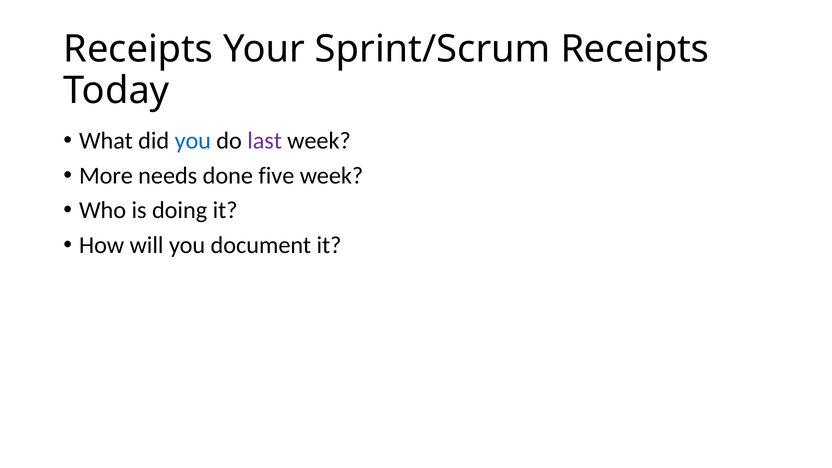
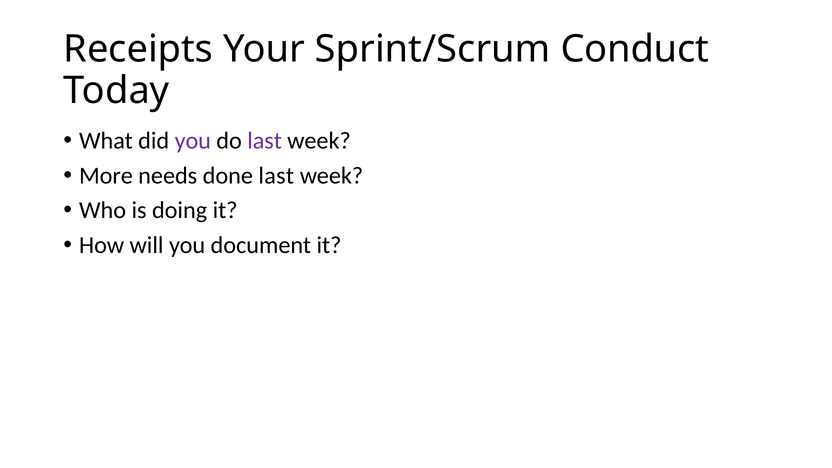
Sprint/Scrum Receipts: Receipts -> Conduct
you at (193, 141) colour: blue -> purple
done five: five -> last
